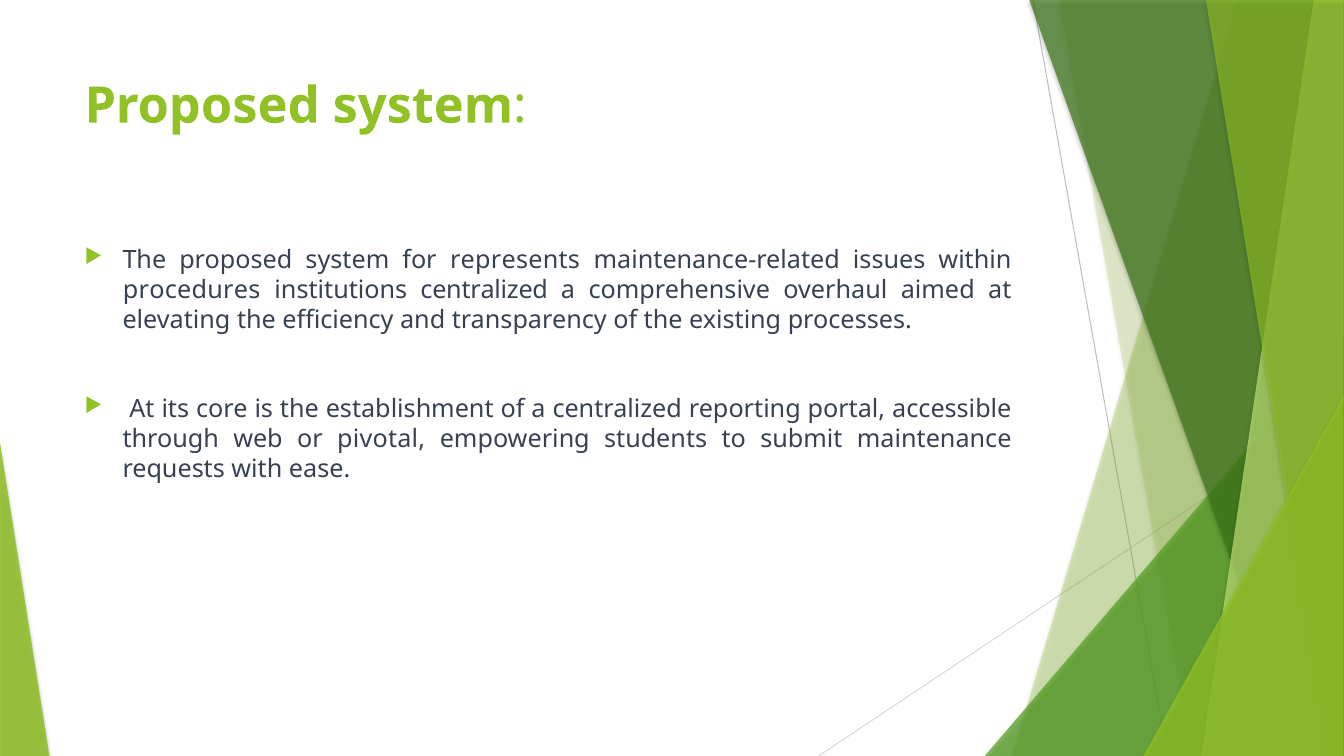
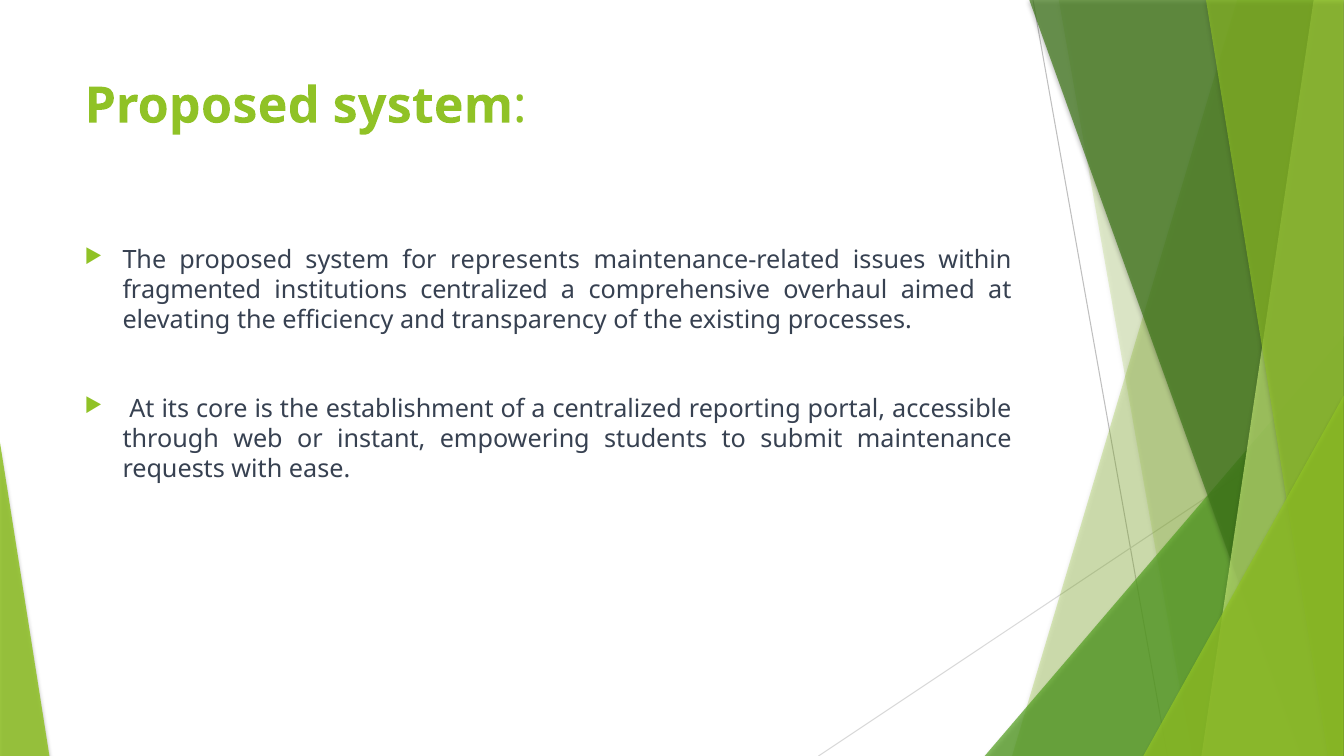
procedures: procedures -> fragmented
pivotal: pivotal -> instant
